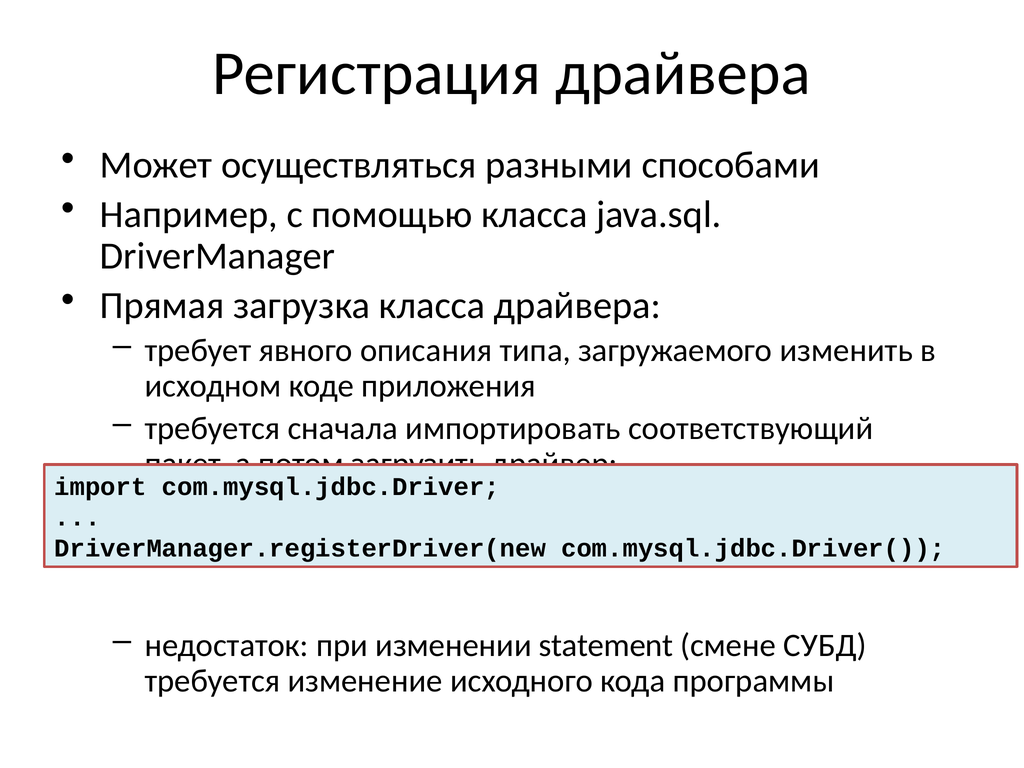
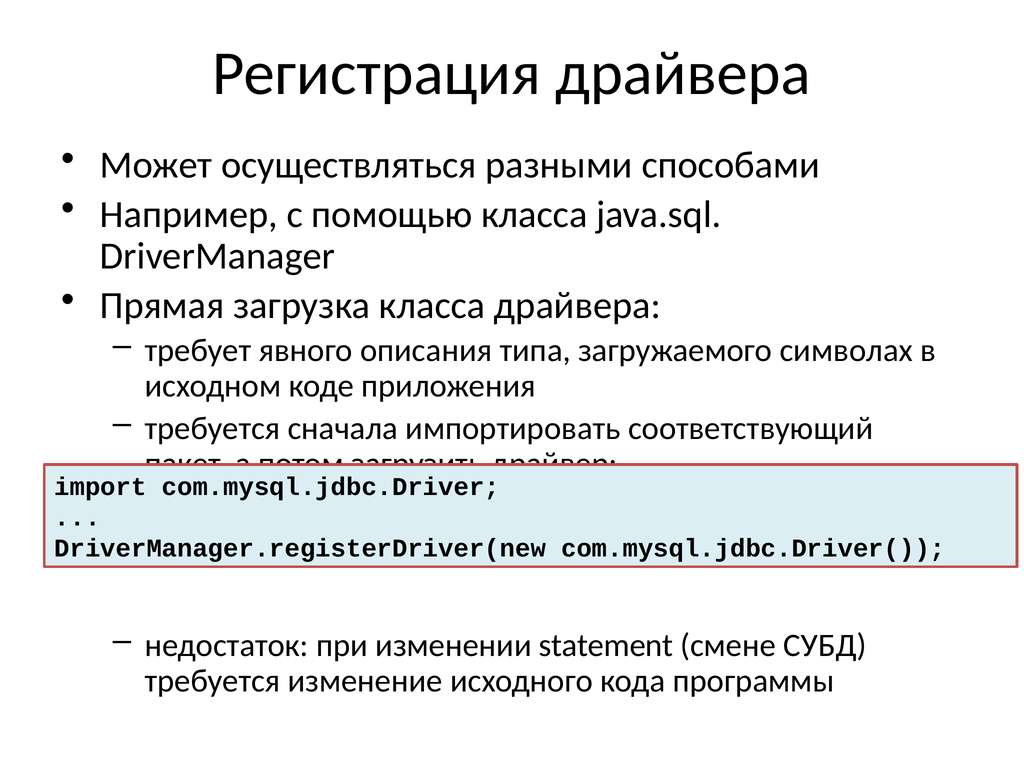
изменить: изменить -> символах
